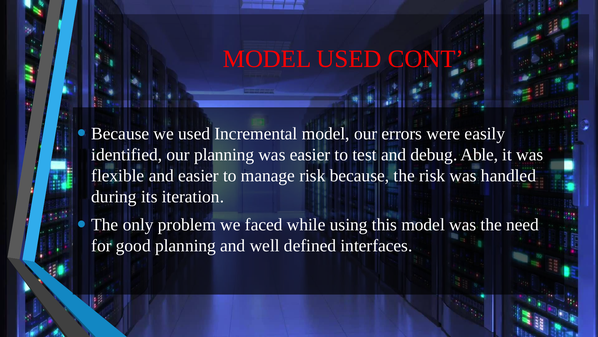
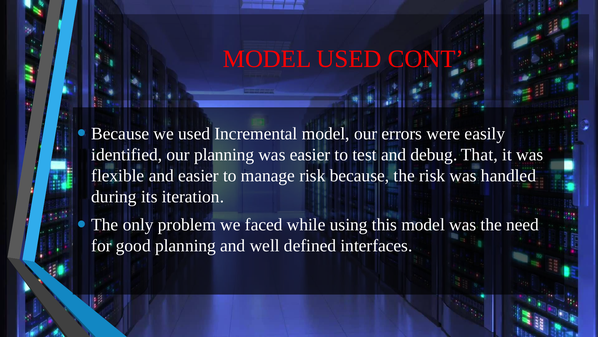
Able: Able -> That
